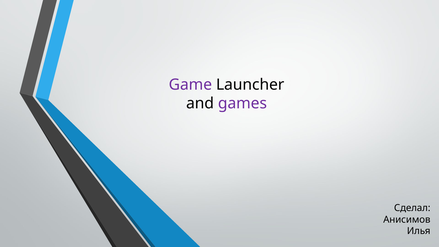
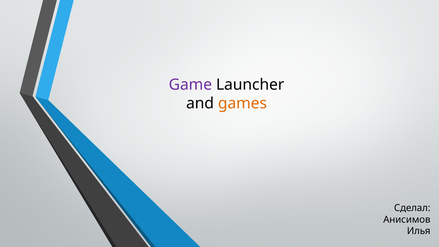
games colour: purple -> orange
